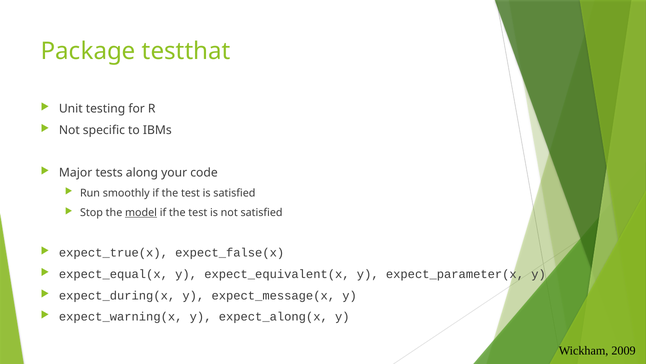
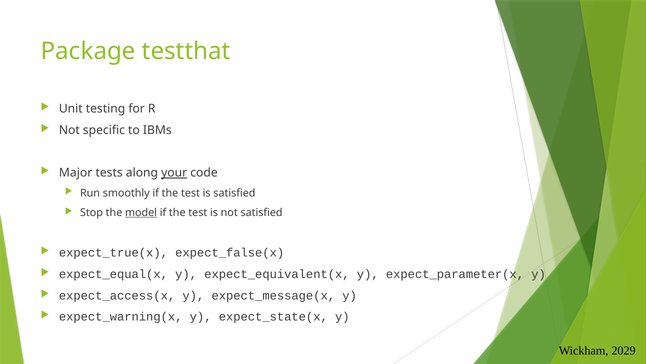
your underline: none -> present
expect_during(x: expect_during(x -> expect_access(x
expect_along(x: expect_along(x -> expect_state(x
2009: 2009 -> 2029
